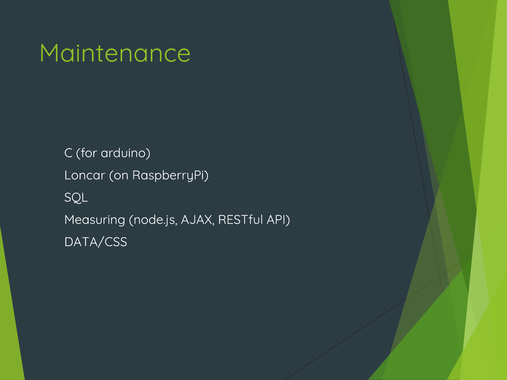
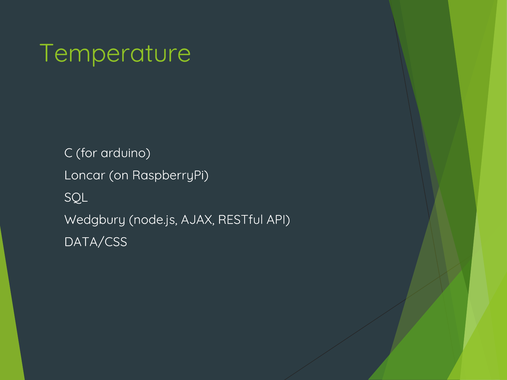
Maintenance: Maintenance -> Temperature
Measuring: Measuring -> Wedgbury
